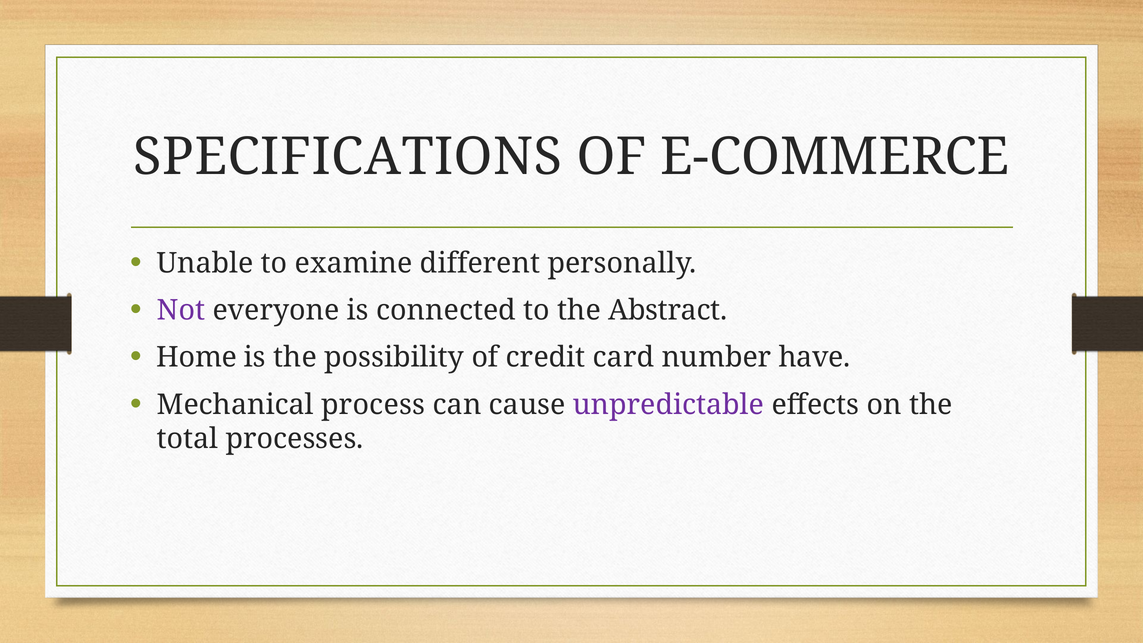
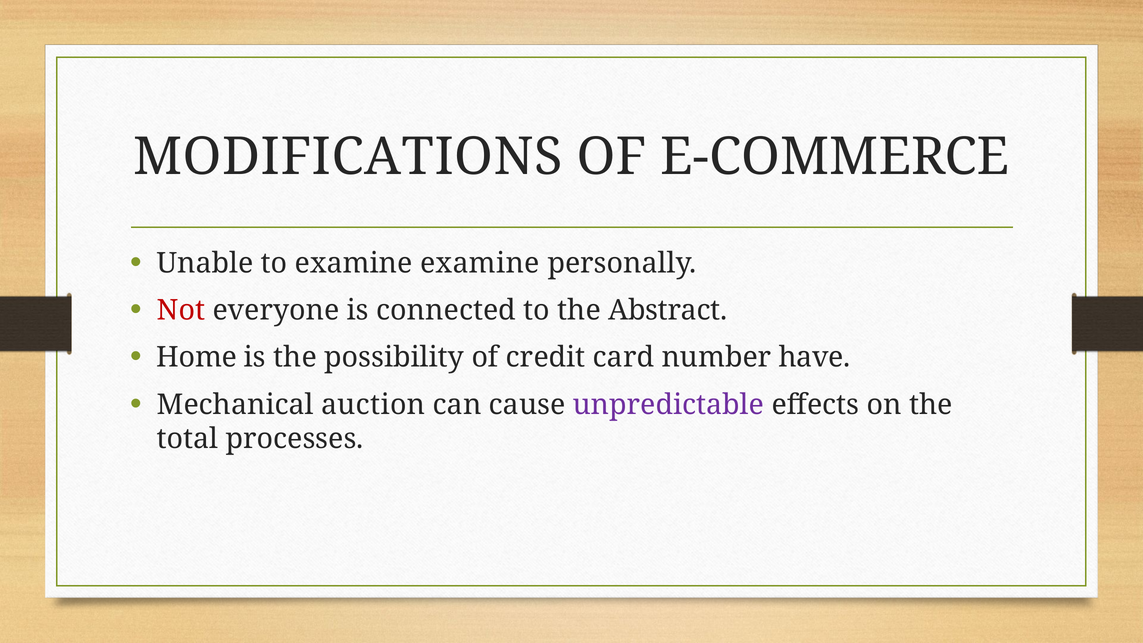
SPECIFICATIONS: SPECIFICATIONS -> MODIFICATIONS
examine different: different -> examine
Not colour: purple -> red
process: process -> auction
